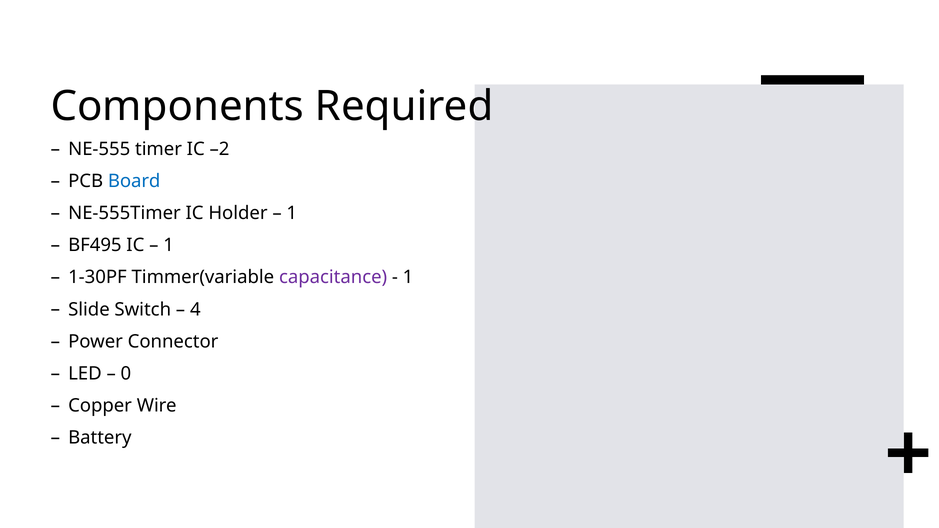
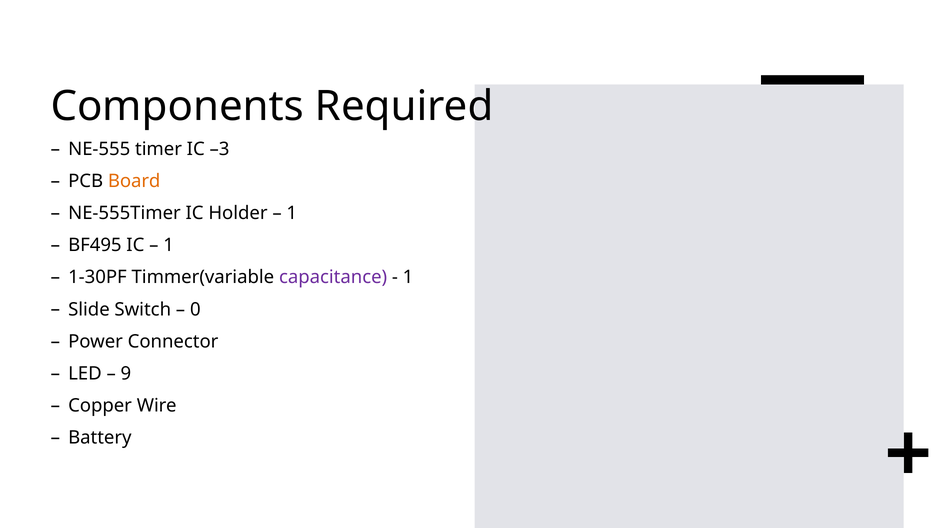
–2: –2 -> –3
Board colour: blue -> orange
4: 4 -> 0
0: 0 -> 9
